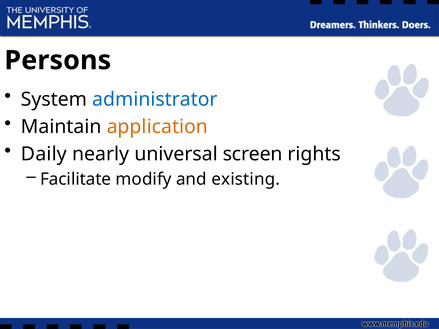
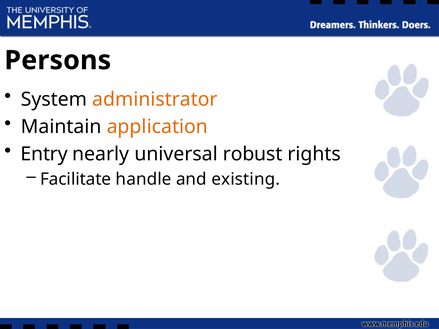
administrator colour: blue -> orange
Daily: Daily -> Entry
screen: screen -> robust
modify: modify -> handle
